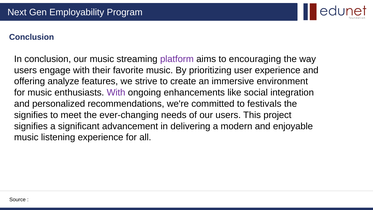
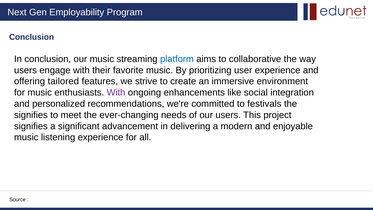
platform colour: purple -> blue
encouraging: encouraging -> collaborative
analyze: analyze -> tailored
